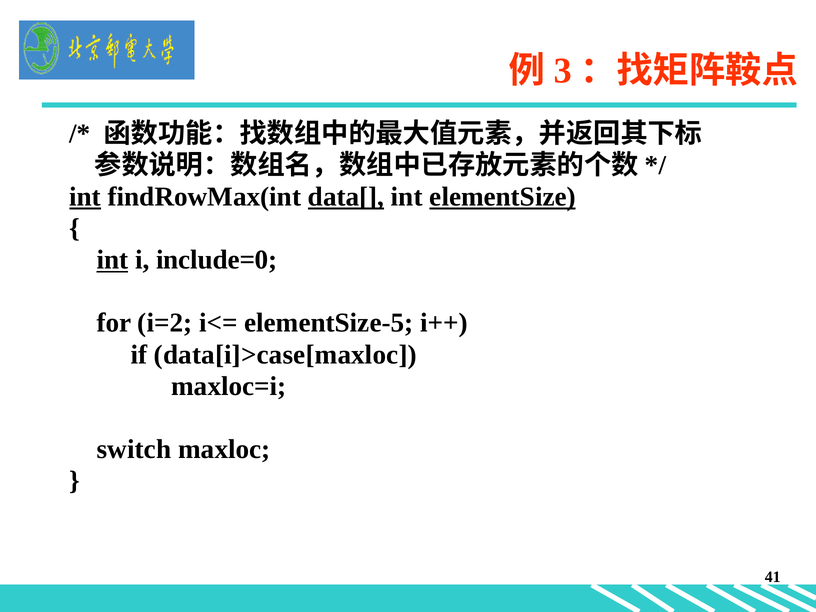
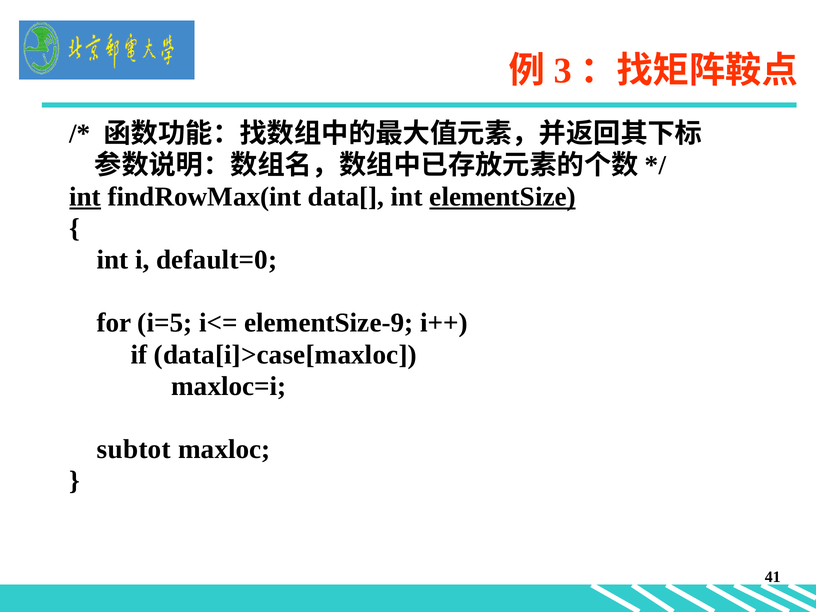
data[ underline: present -> none
int at (112, 260) underline: present -> none
include=0: include=0 -> default=0
i=2: i=2 -> i=5
elementSize-5: elementSize-5 -> elementSize-9
switch: switch -> subtot
